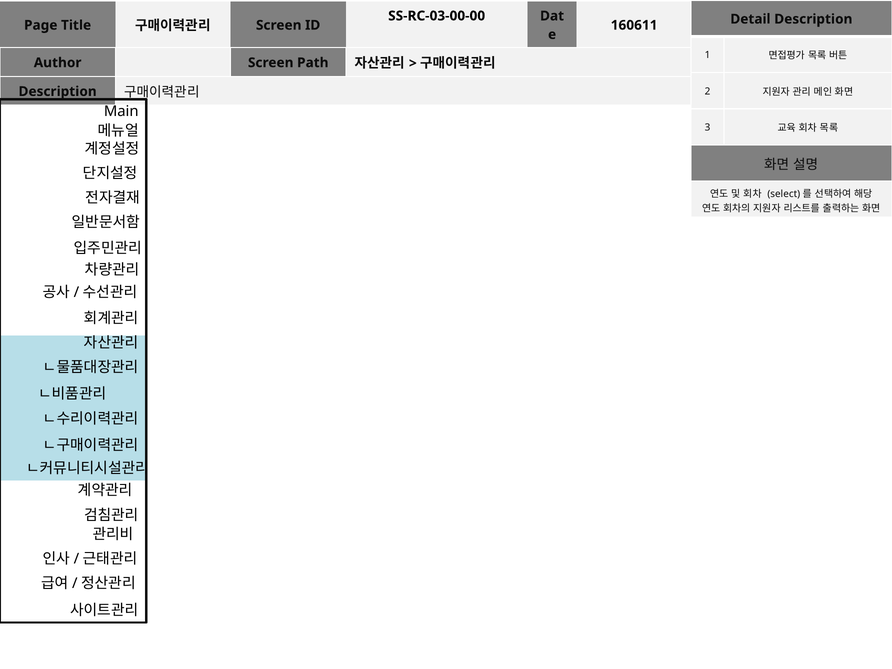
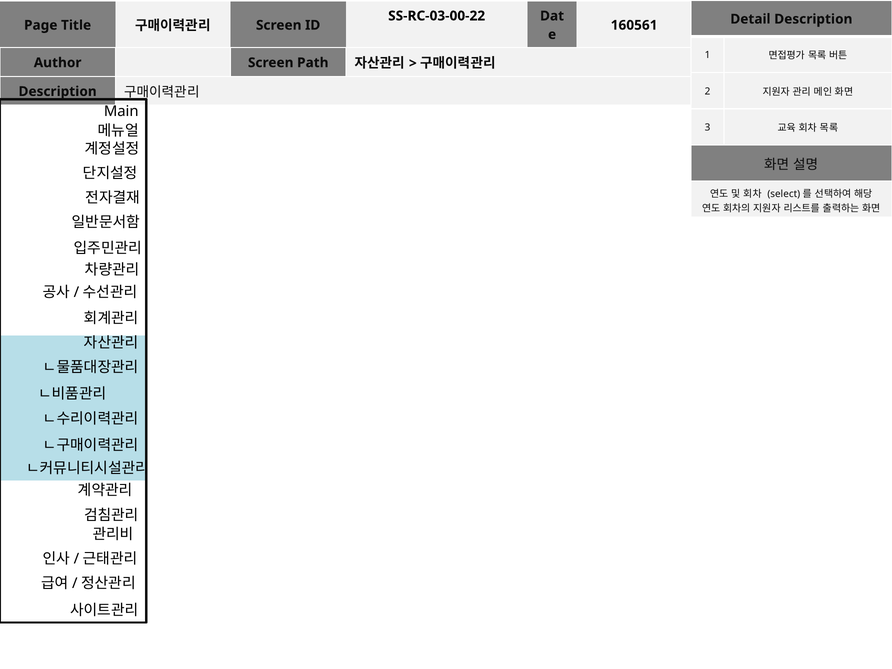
SS-RC-03-00-00: SS-RC-03-00-00 -> SS-RC-03-00-22
160611: 160611 -> 160561
